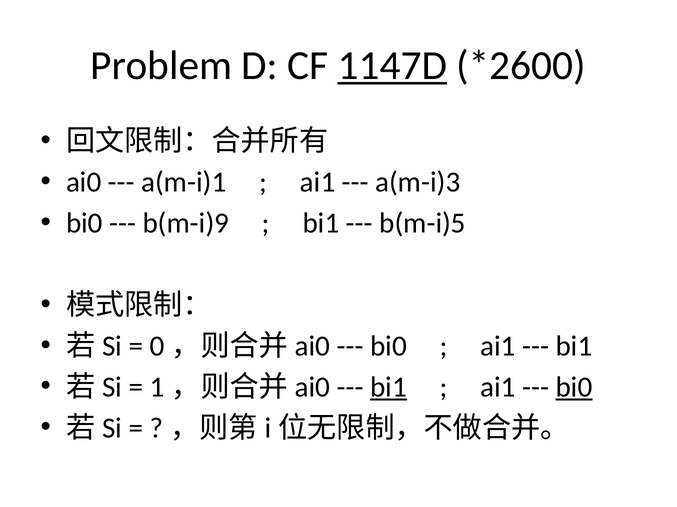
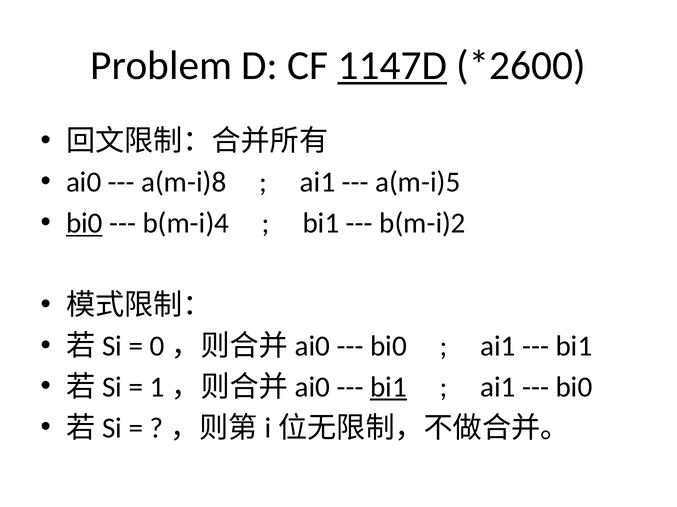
a(m-i)1: a(m-i)1 -> a(m-i)8
a(m-i)3: a(m-i)3 -> a(m-i)5
bi0 at (84, 223) underline: none -> present
b(m-i)9: b(m-i)9 -> b(m-i)4
b(m-i)5: b(m-i)5 -> b(m-i)2
bi0 at (574, 388) underline: present -> none
